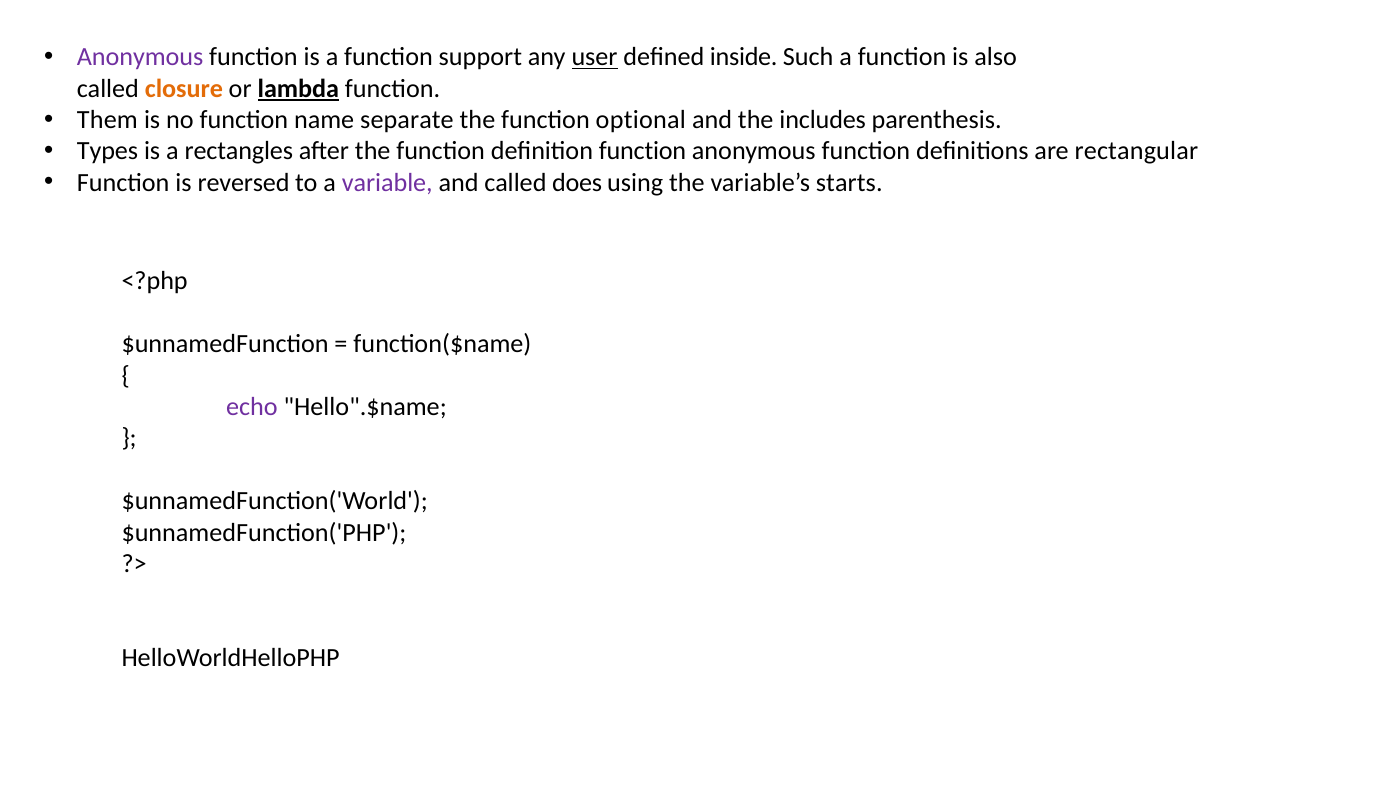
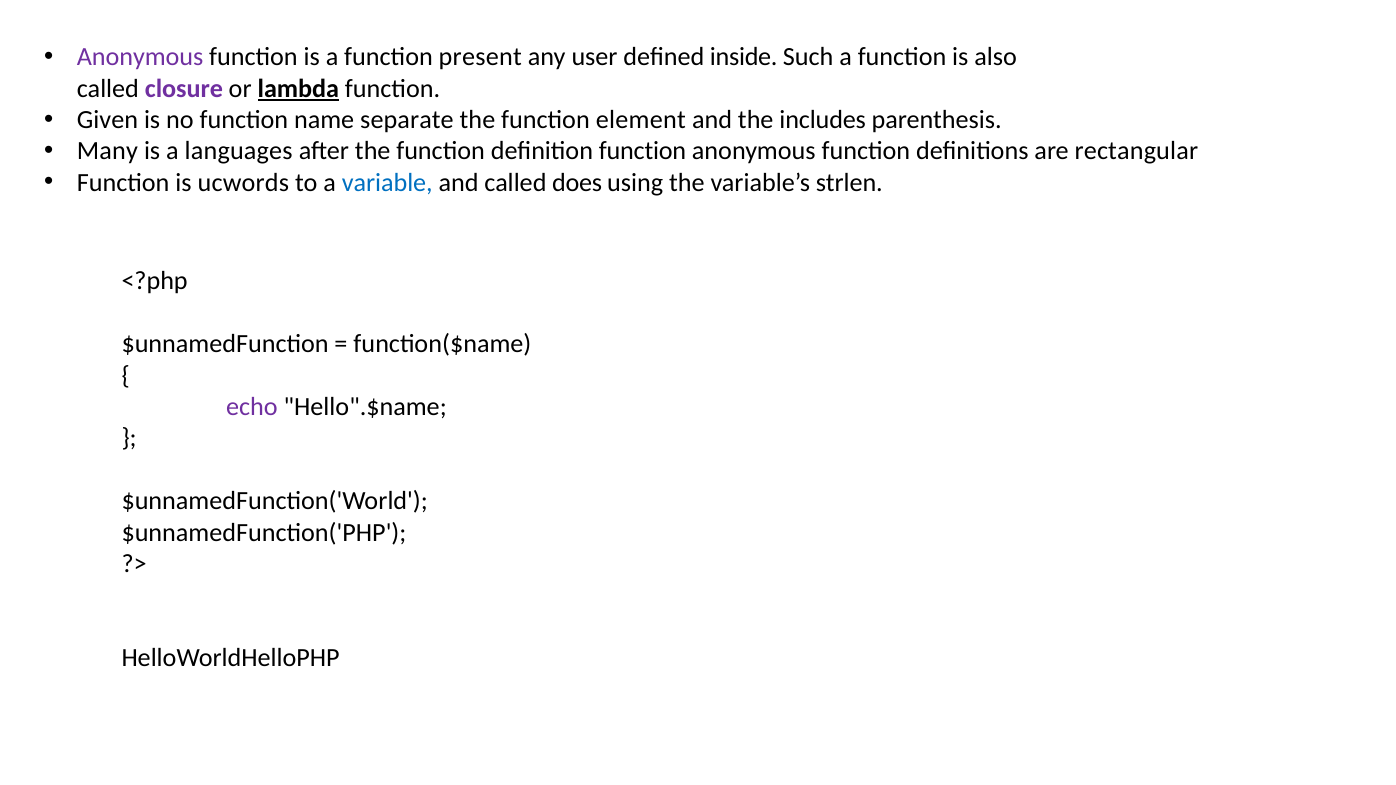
support: support -> present
user underline: present -> none
closure colour: orange -> purple
Them: Them -> Given
optional: optional -> element
Types: Types -> Many
rectangles: rectangles -> languages
reversed: reversed -> ucwords
variable colour: purple -> blue
starts: starts -> strlen
